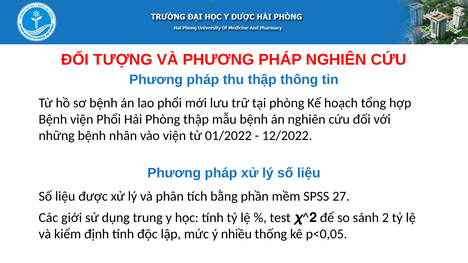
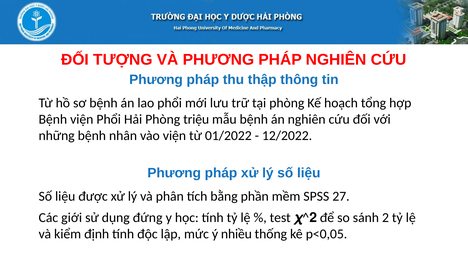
Phòng thập: thập -> triệu
trung: trung -> đứng
